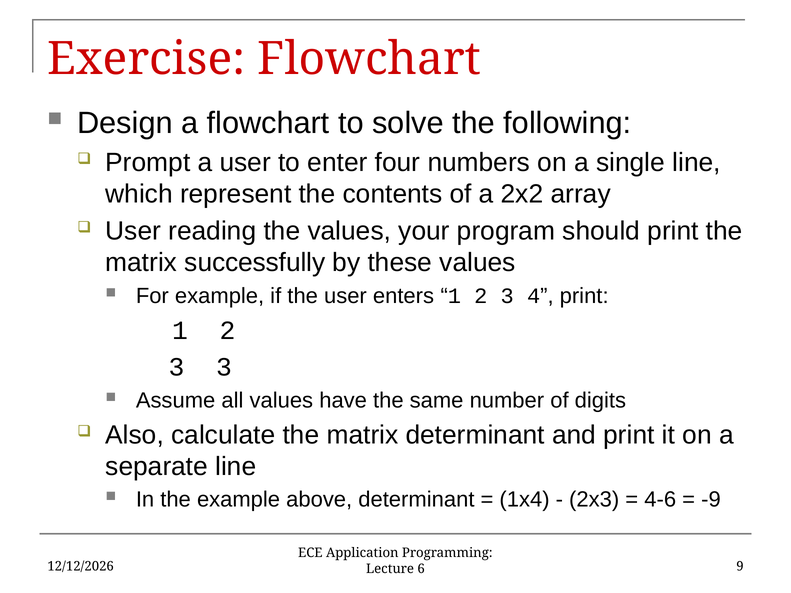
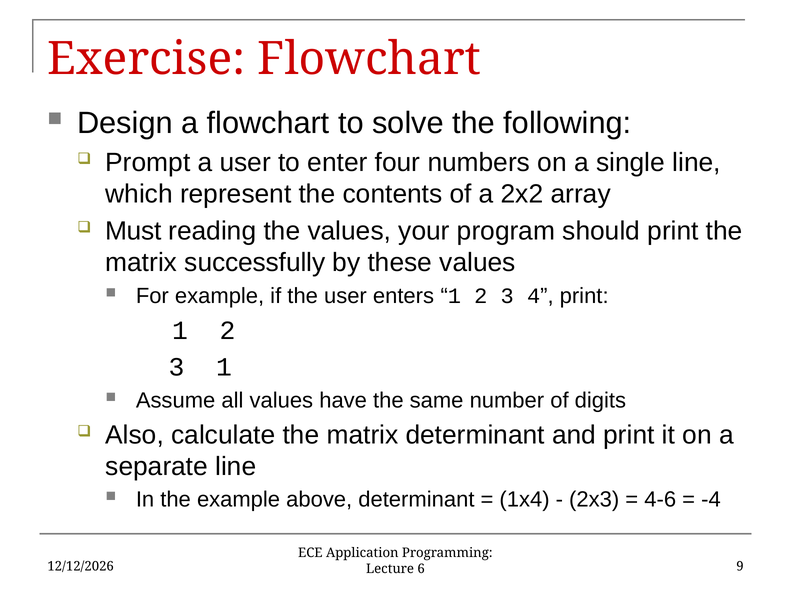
User at (133, 231): User -> Must
3 3: 3 -> 1
-9: -9 -> -4
